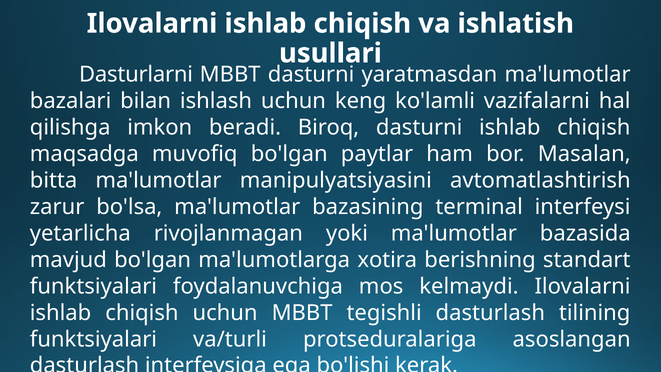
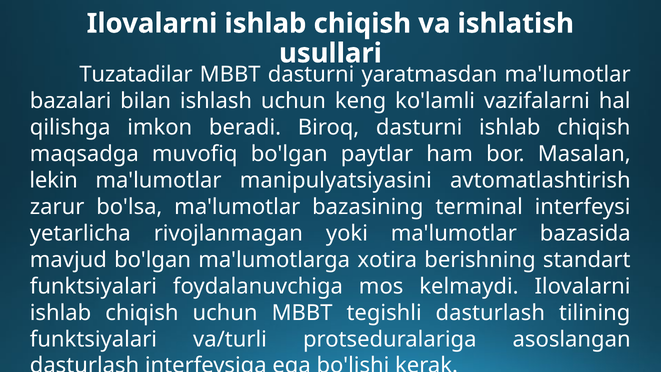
Dasturlarni: Dasturlarni -> Tuzatadilar
bitta: bitta -> lekin
